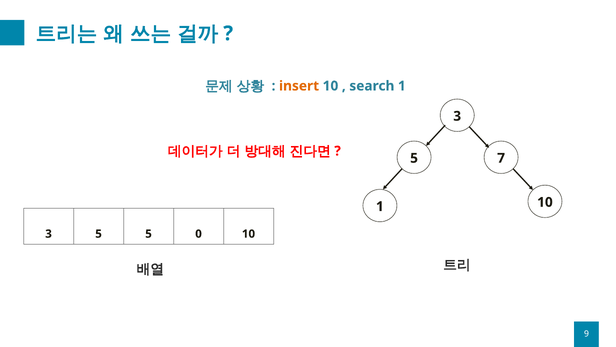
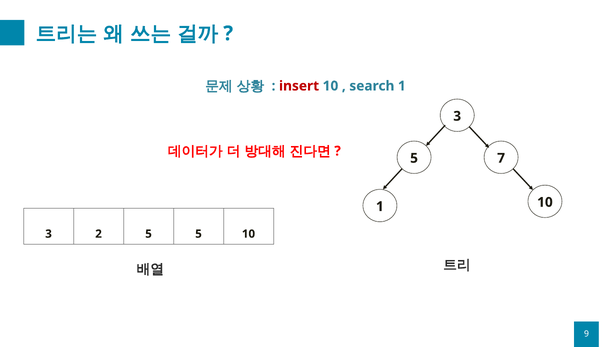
insert colour: orange -> red
3 5: 5 -> 2
5 0: 0 -> 5
